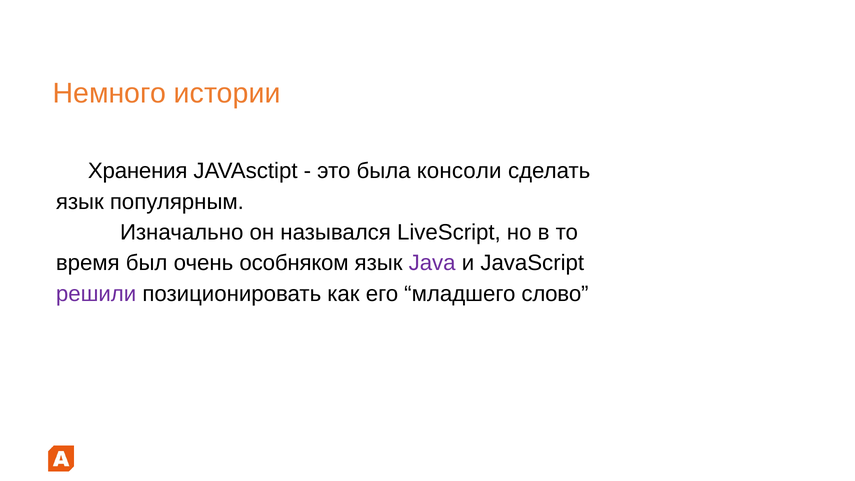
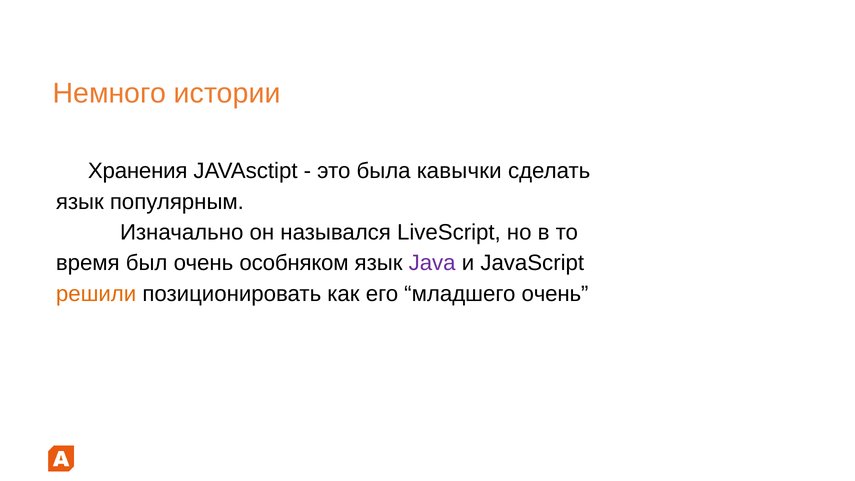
консоли: консоли -> кавычки
решили colour: purple -> orange
младшего слово: слово -> очень
